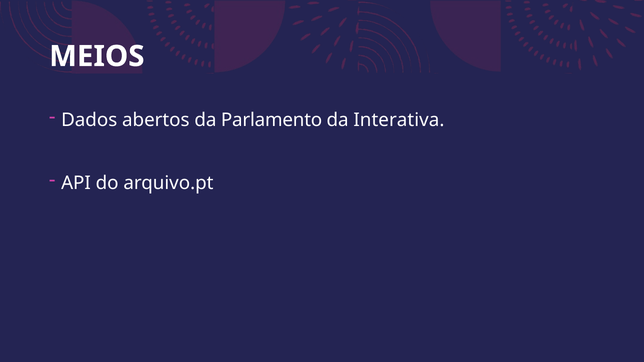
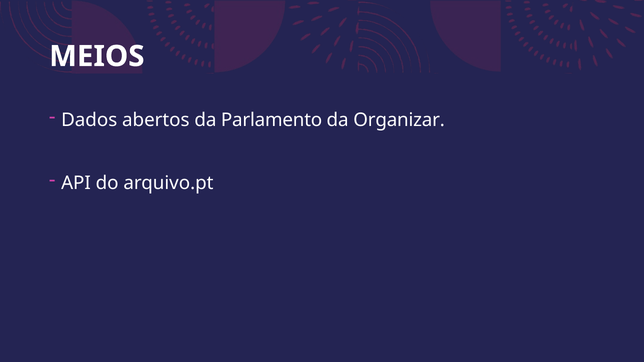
Interativa: Interativa -> Organizar
